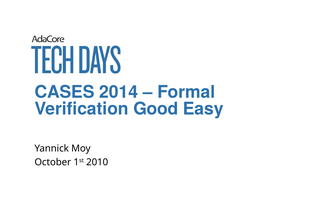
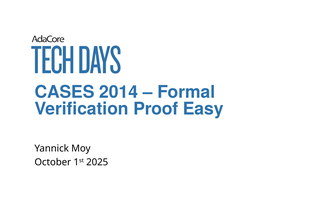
Good: Good -> Proof
2010: 2010 -> 2025
